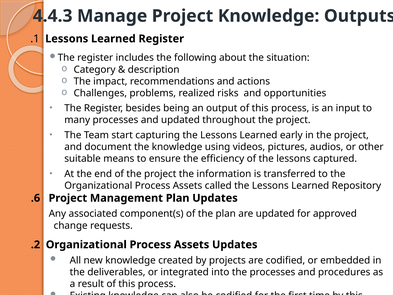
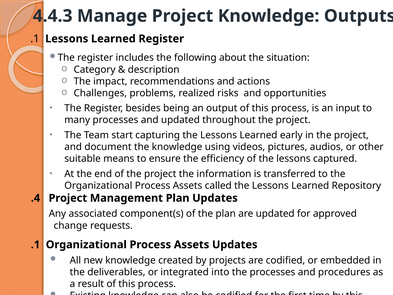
.6: .6 -> .4
.2 at (35, 244): .2 -> .1
